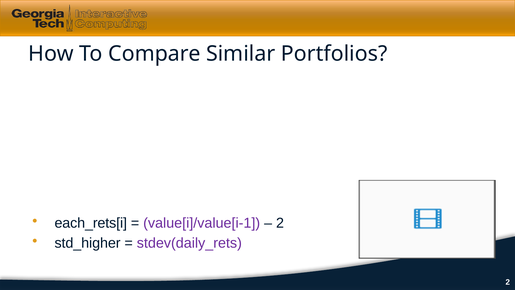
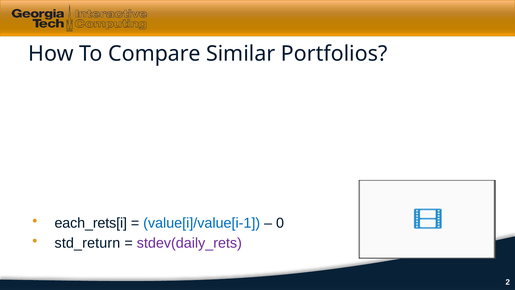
value[i]/value[i-1 colour: purple -> blue
2 at (280, 223): 2 -> 0
std_higher: std_higher -> std_return
